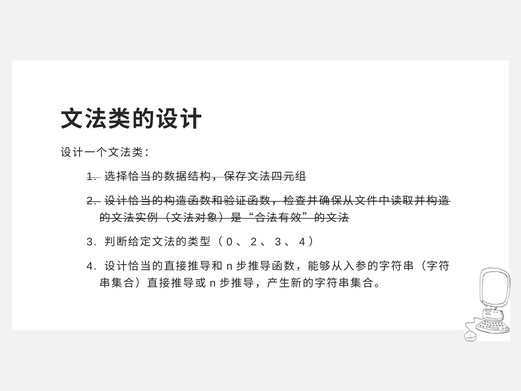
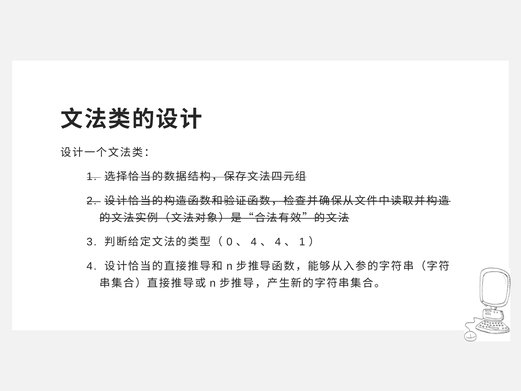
2 at (254, 242): 2 -> 4
3 at (278, 242): 3 -> 4
4 at (302, 242): 4 -> 1
